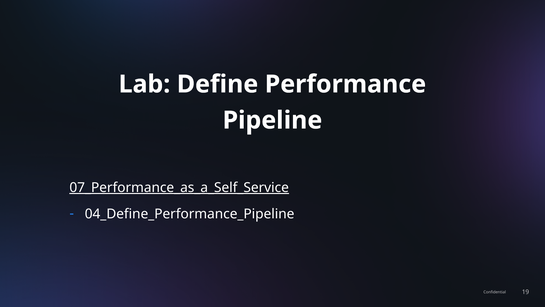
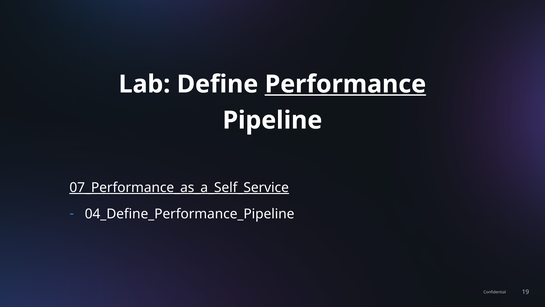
Performance underline: none -> present
